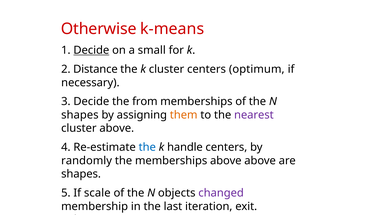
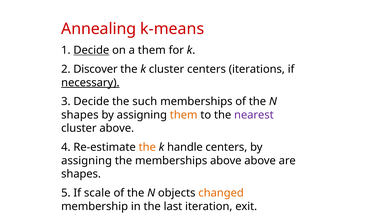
Otherwise at (99, 29): Otherwise -> Annealing
a small: small -> them
Distance: Distance -> Discover
optimum: optimum -> iterations
necessary underline: none -> present
from: from -> such
the at (147, 148) colour: blue -> orange
randomly at (87, 161): randomly -> assigning
changed colour: purple -> orange
